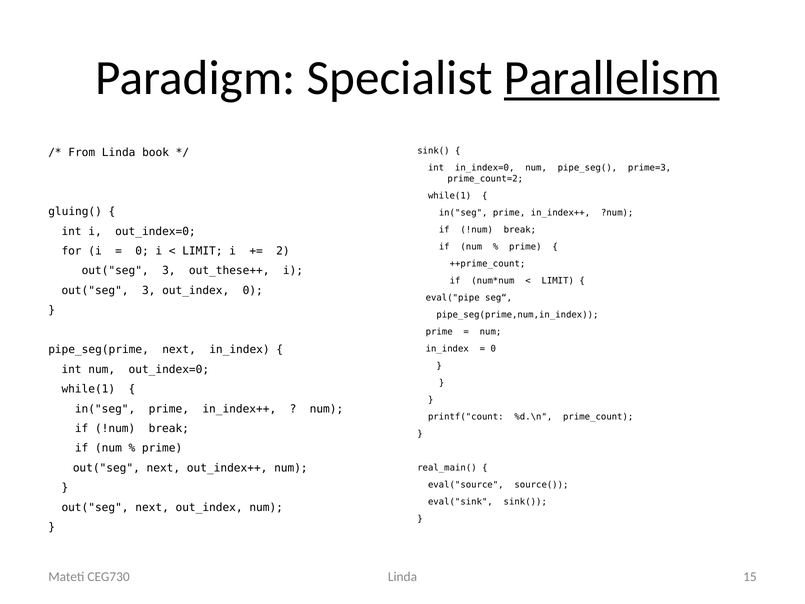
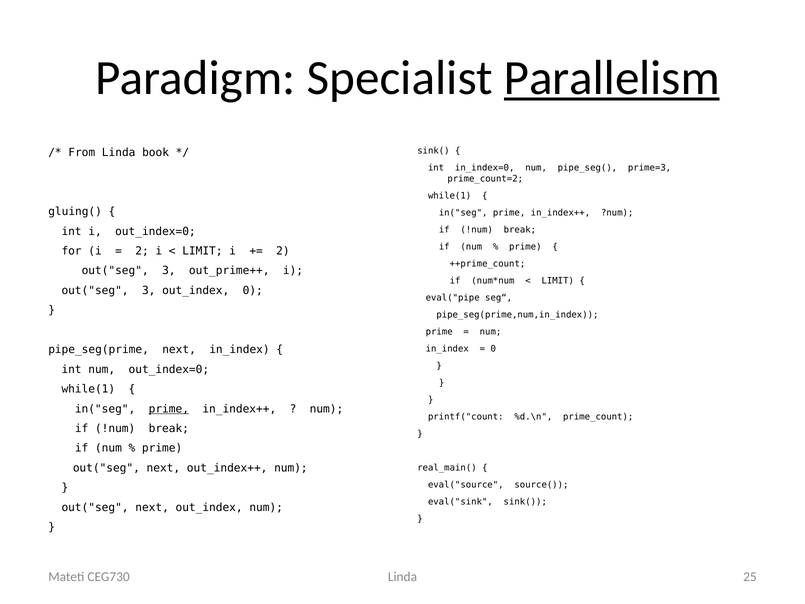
0 at (142, 251): 0 -> 2
out_these++: out_these++ -> out_prime++
prime at (169, 409) underline: none -> present
15: 15 -> 25
